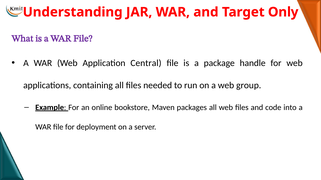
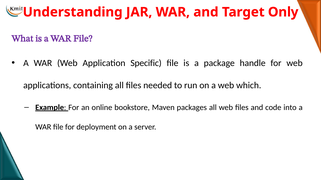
Central: Central -> Specific
group: group -> which
